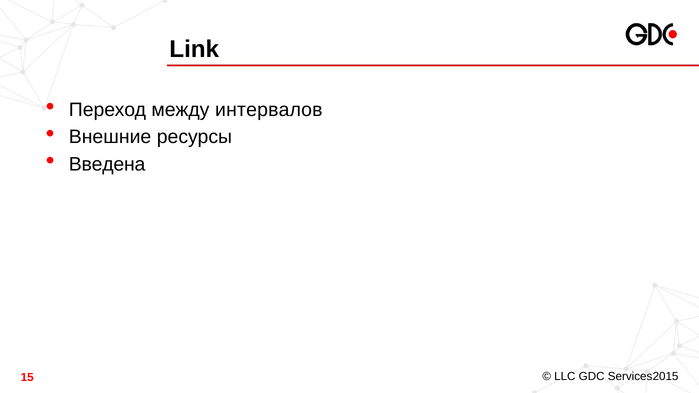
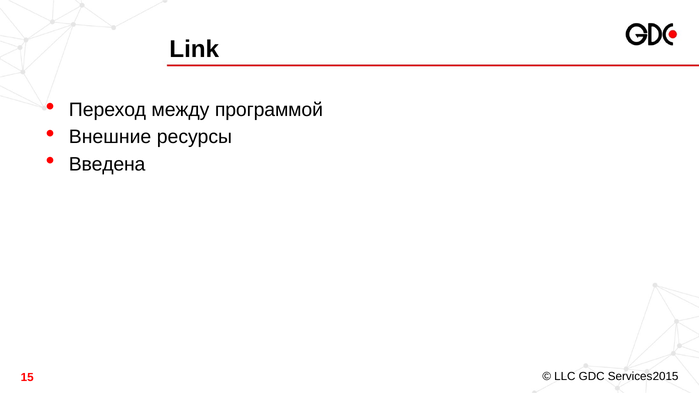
интервалов: интервалов -> программой
